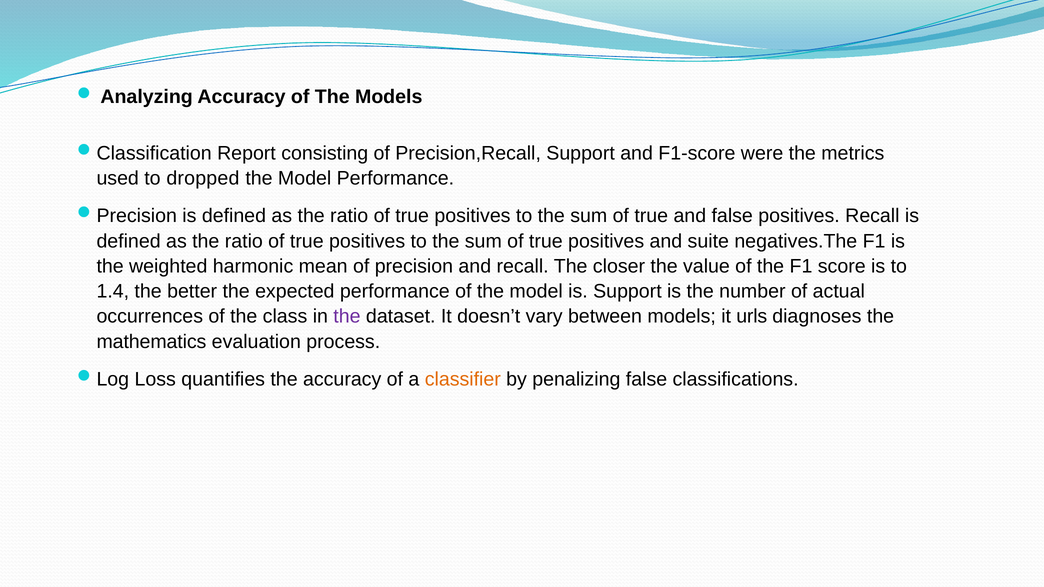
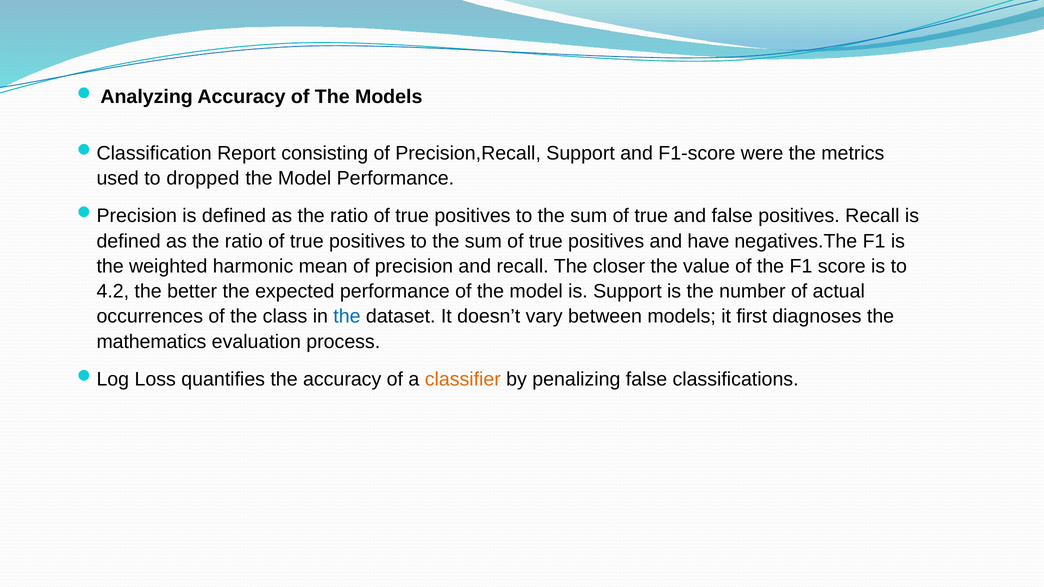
suite: suite -> have
1.4: 1.4 -> 4.2
the at (347, 317) colour: purple -> blue
urls: urls -> first
